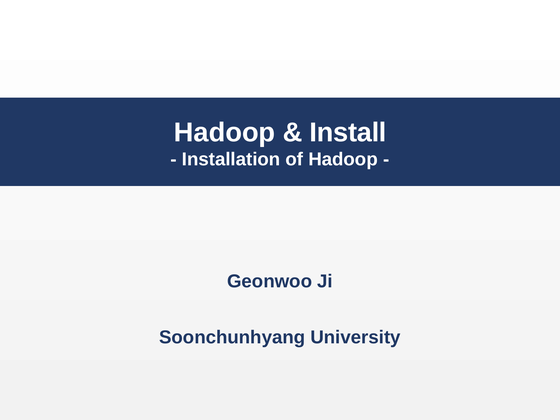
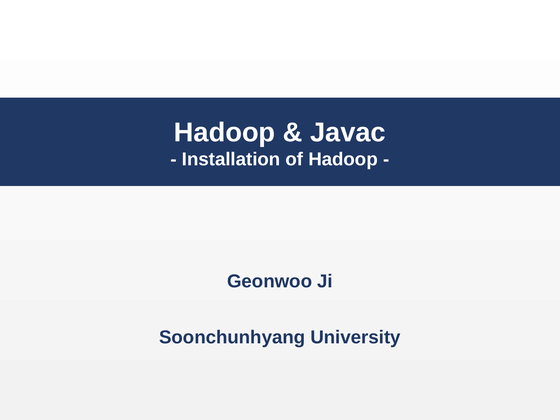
Install: Install -> Javac
